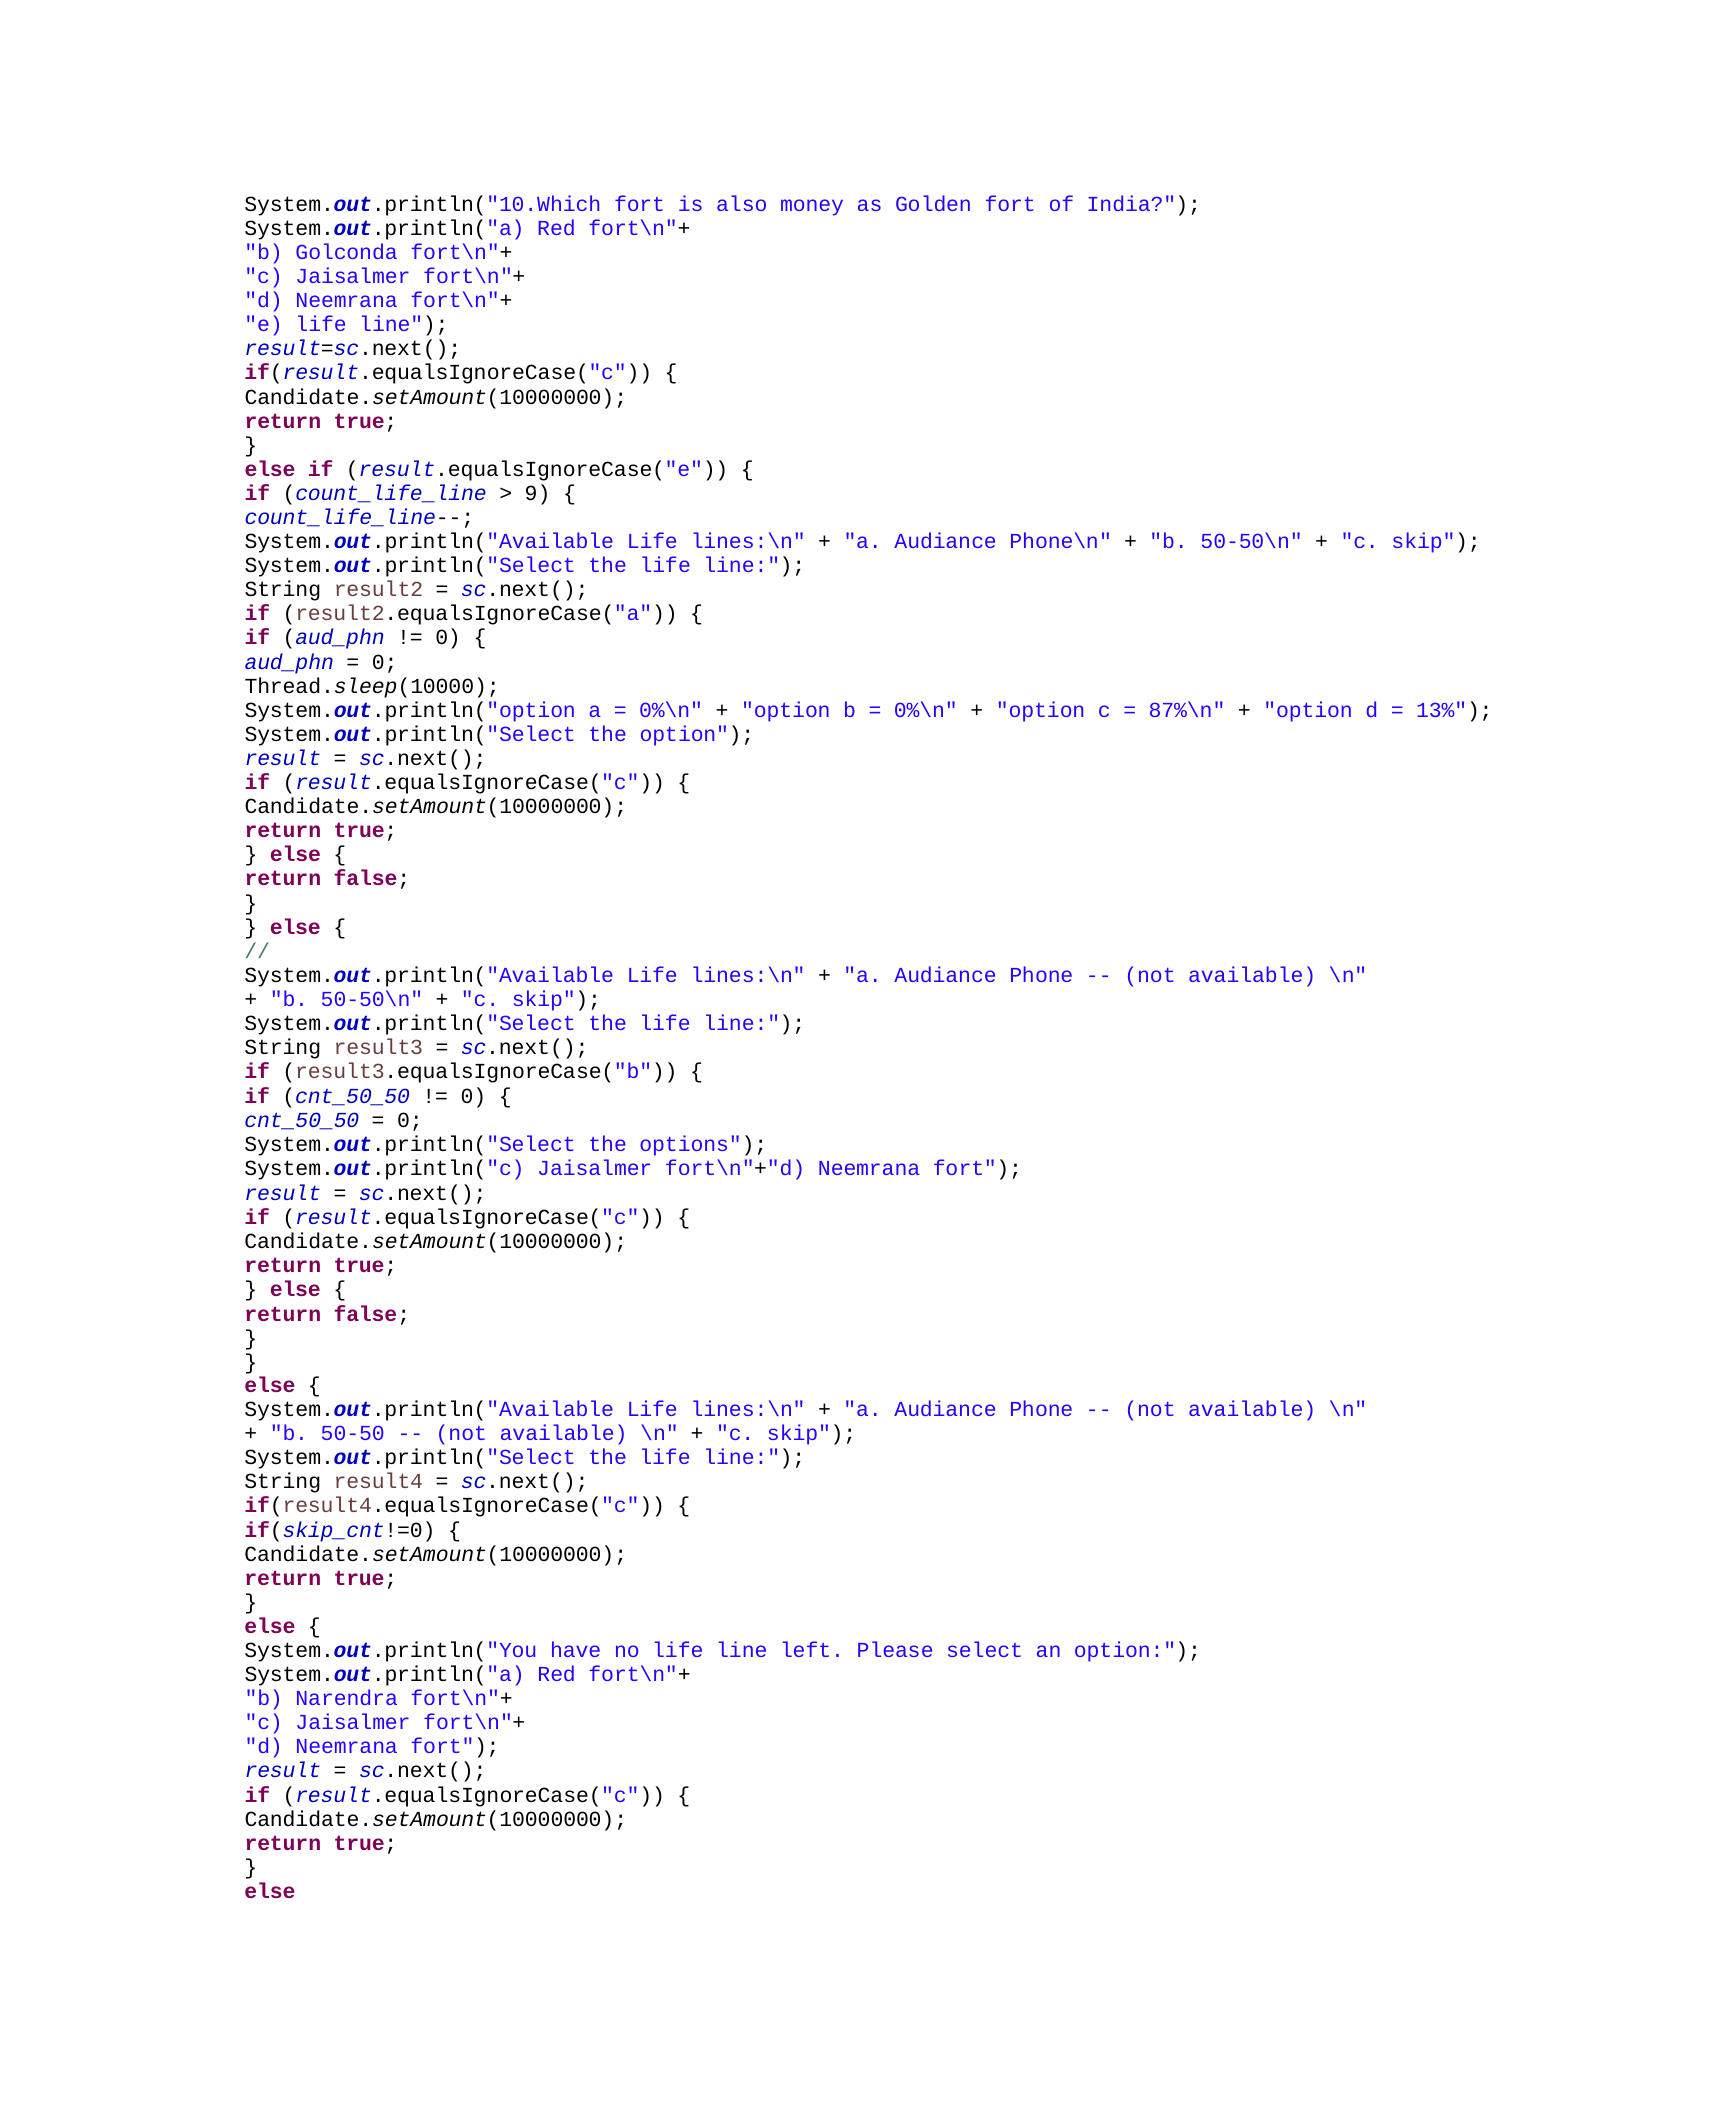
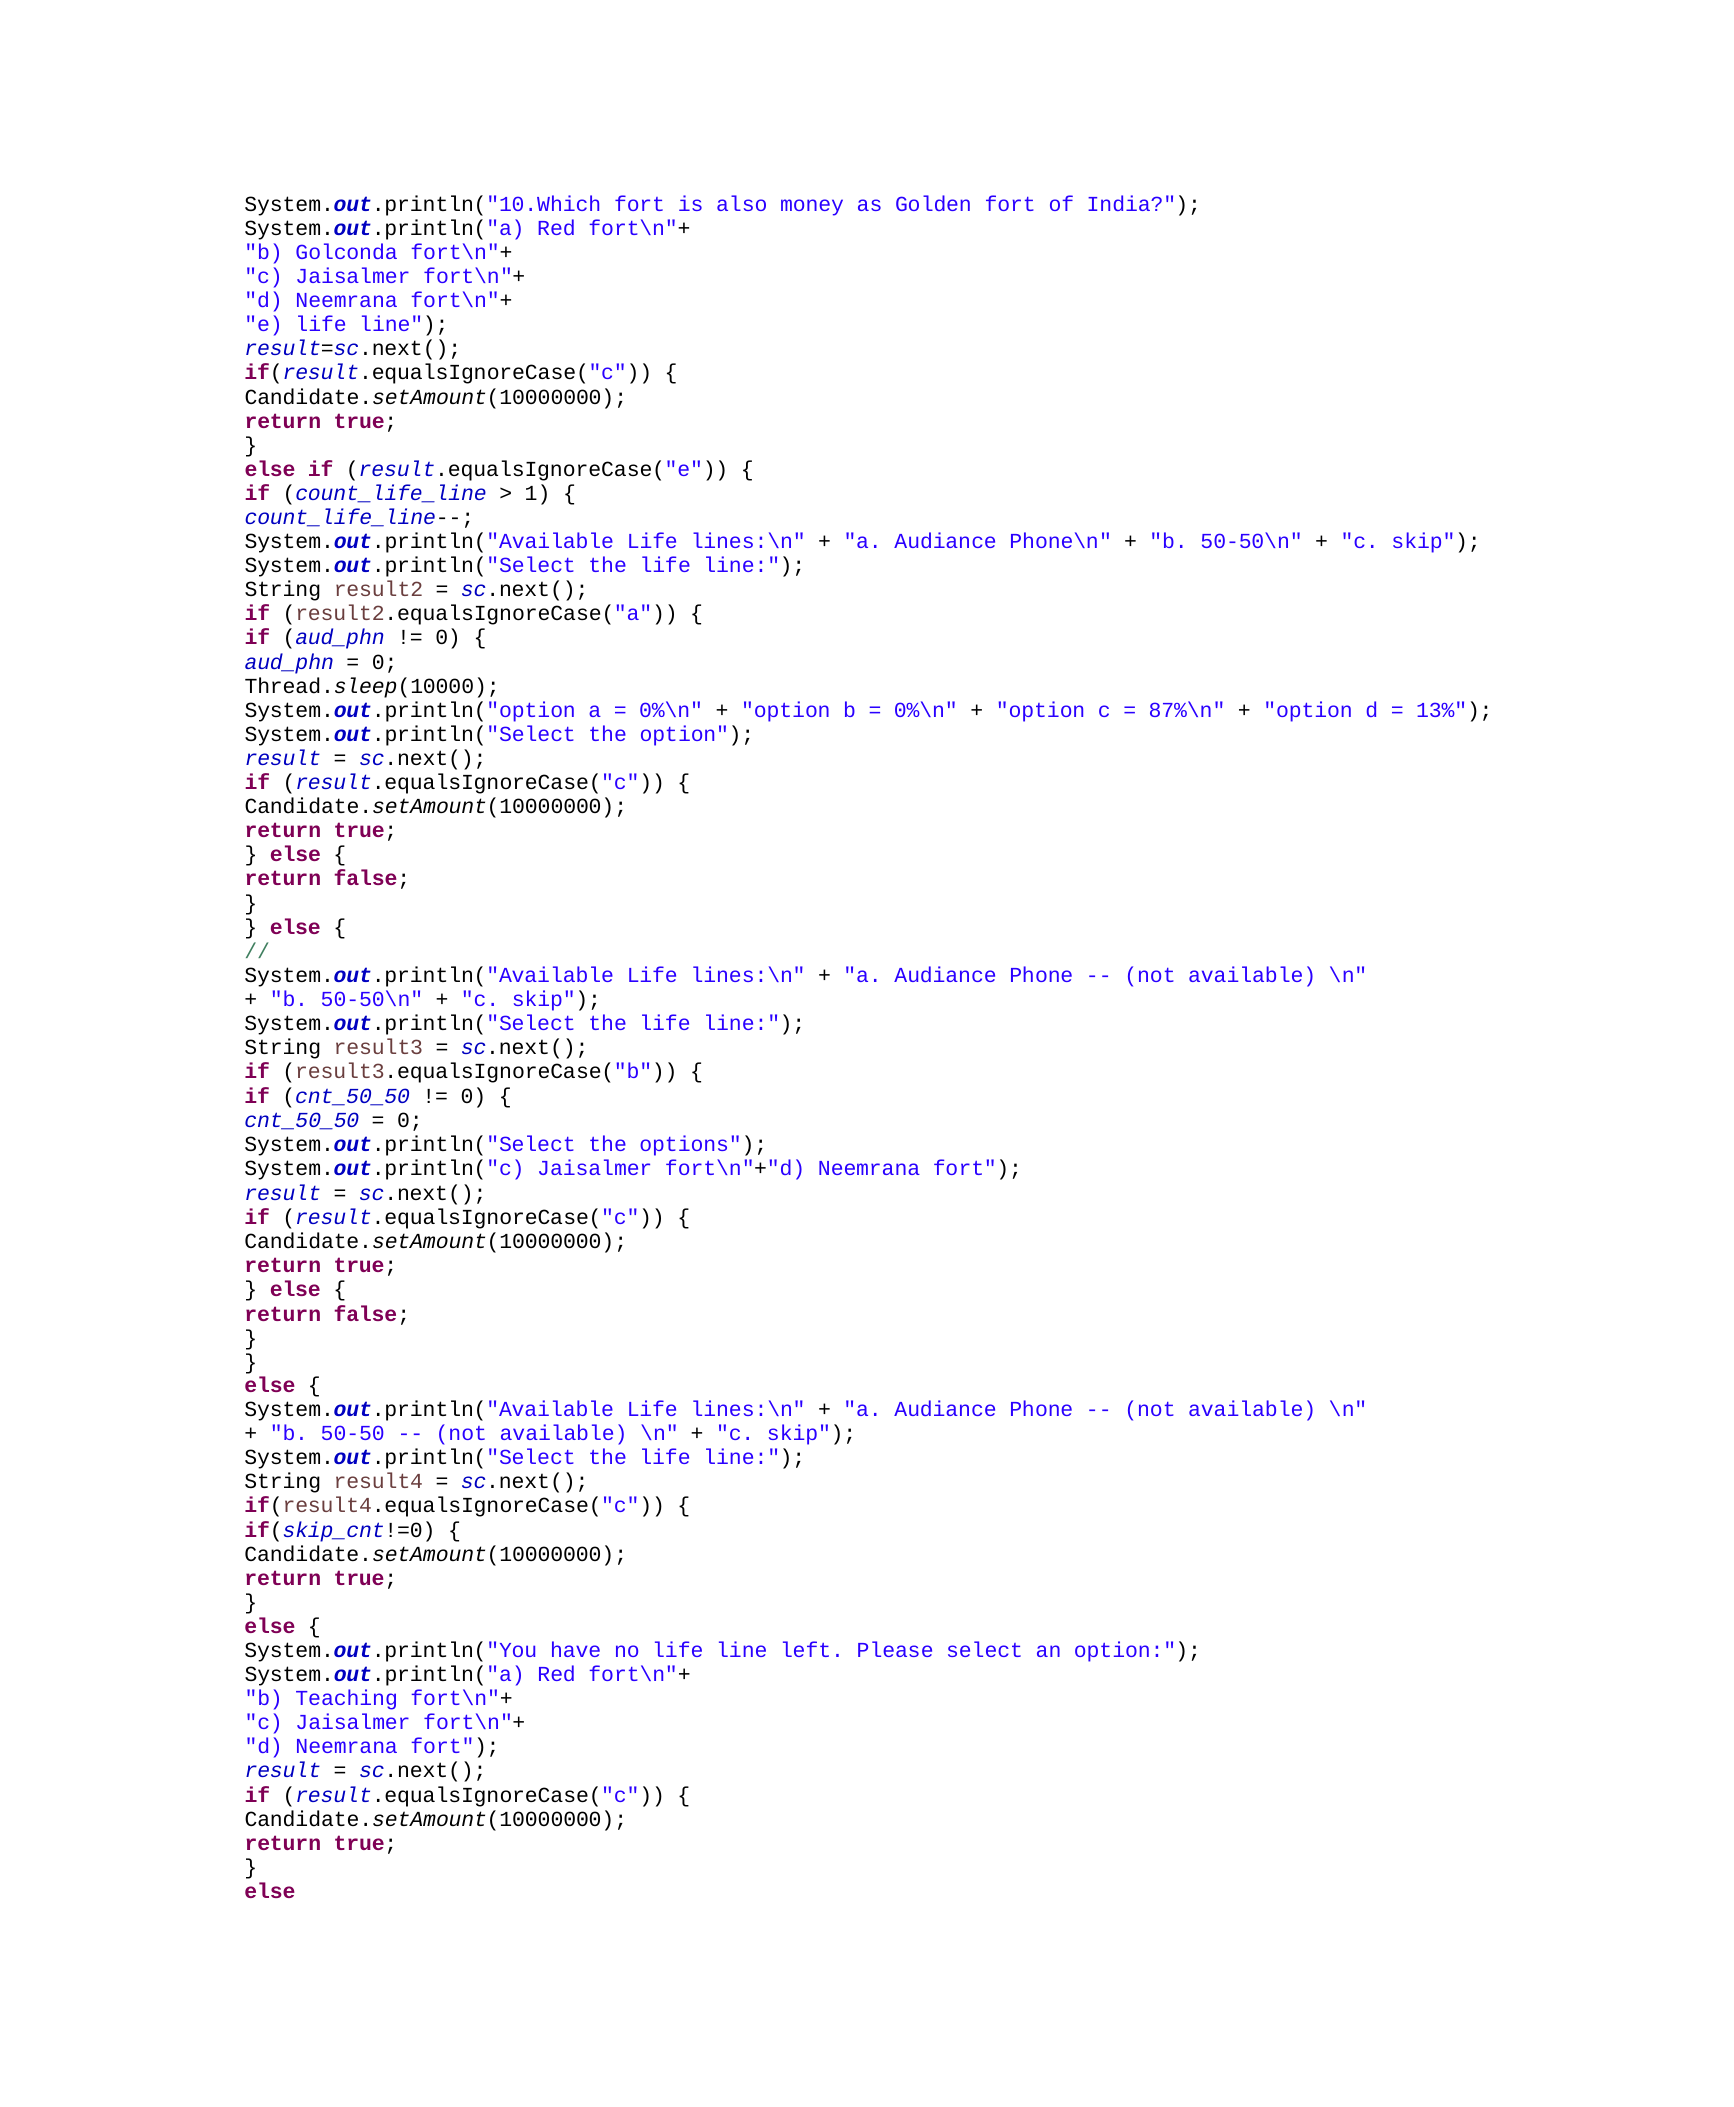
9: 9 -> 1
Narendra: Narendra -> Teaching
